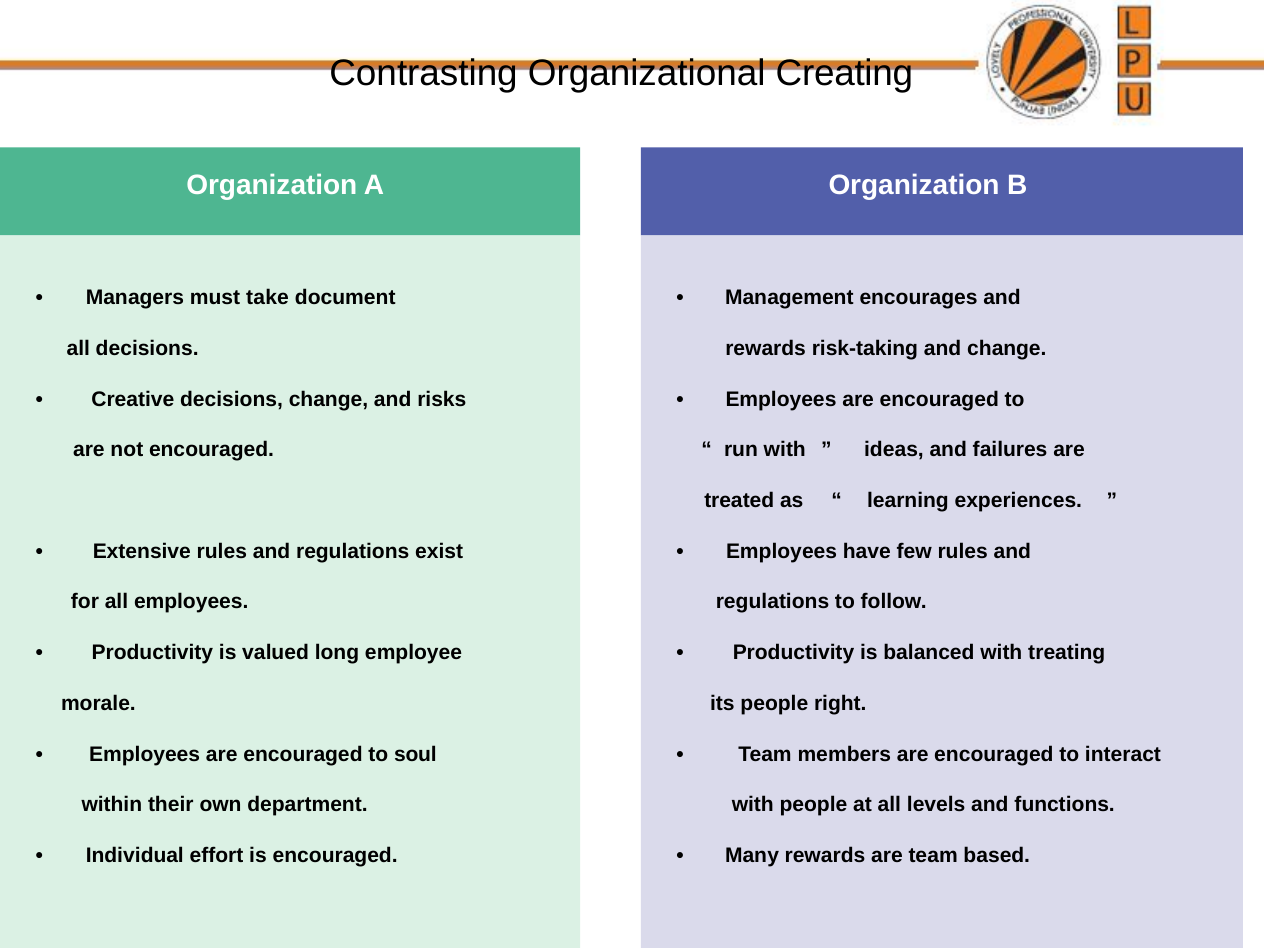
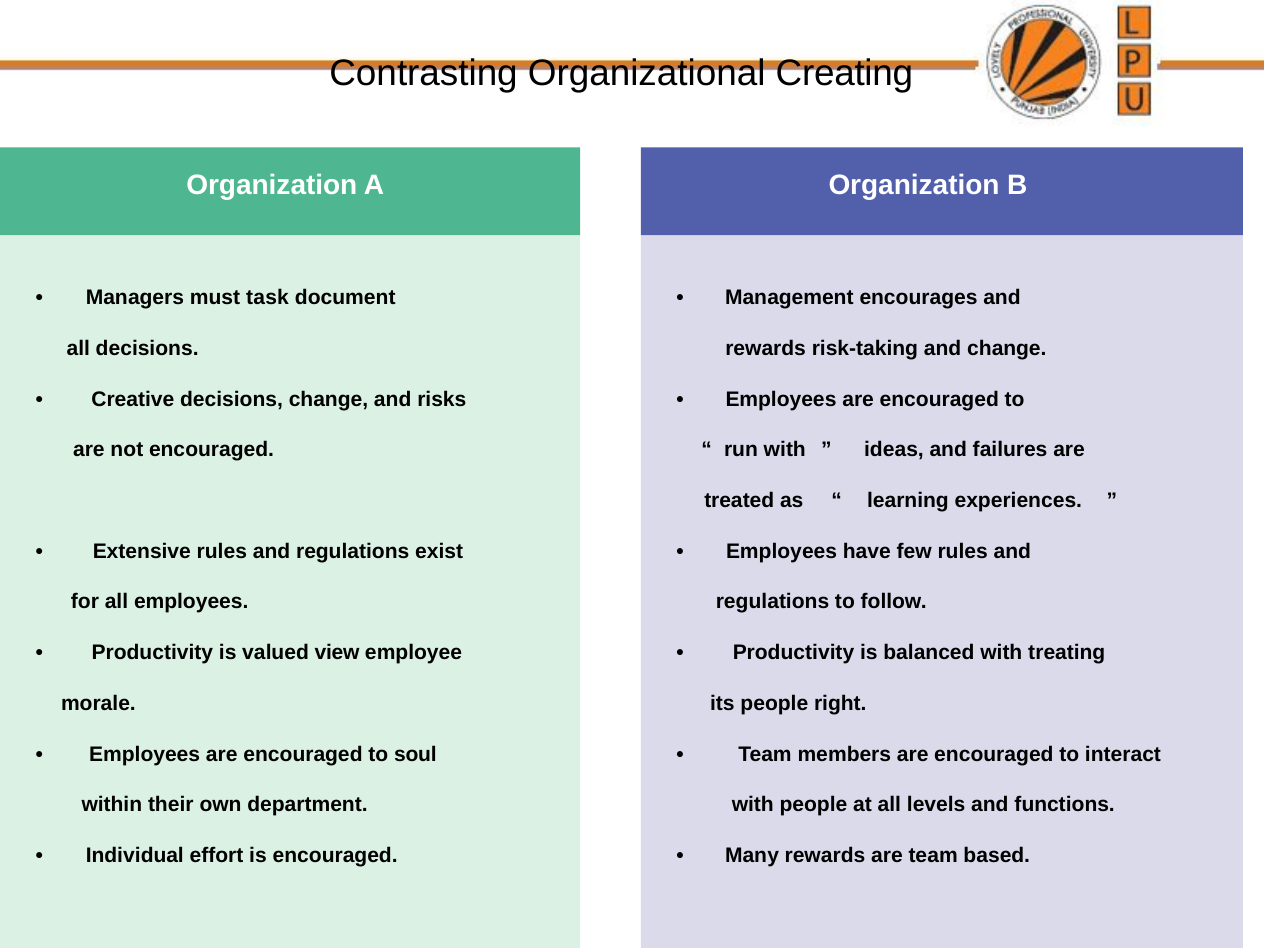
take: take -> task
long: long -> view
